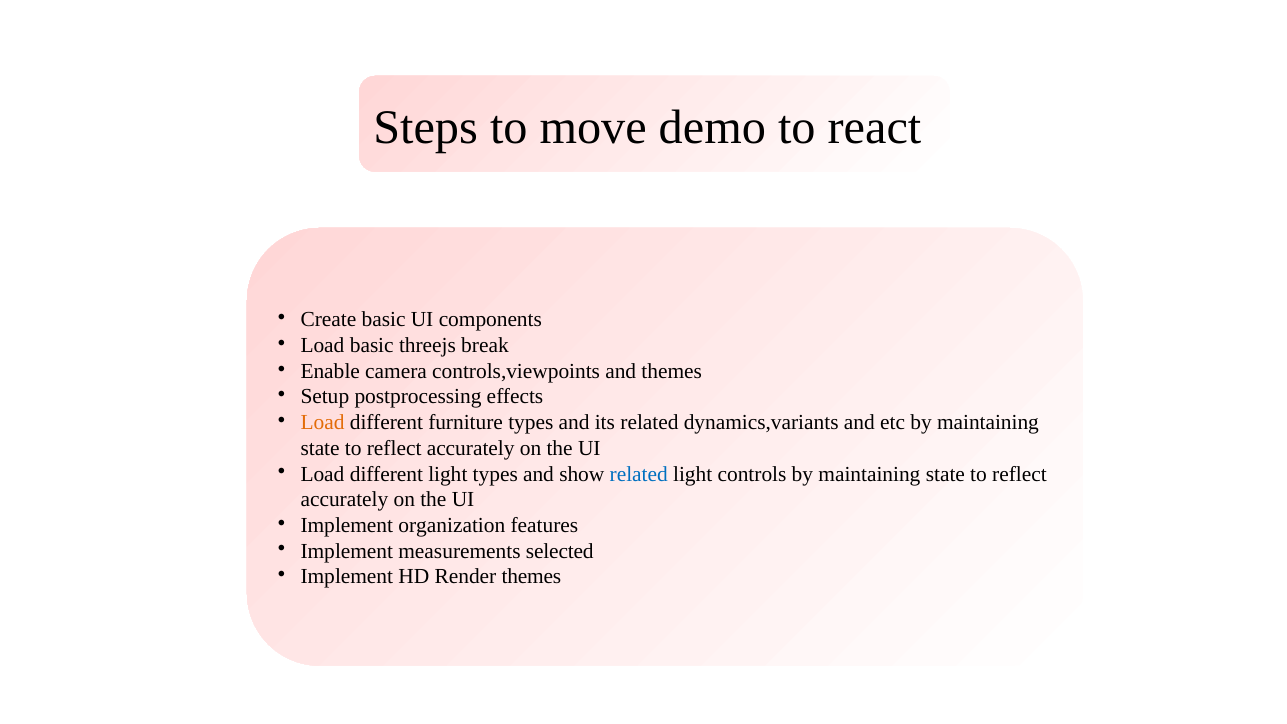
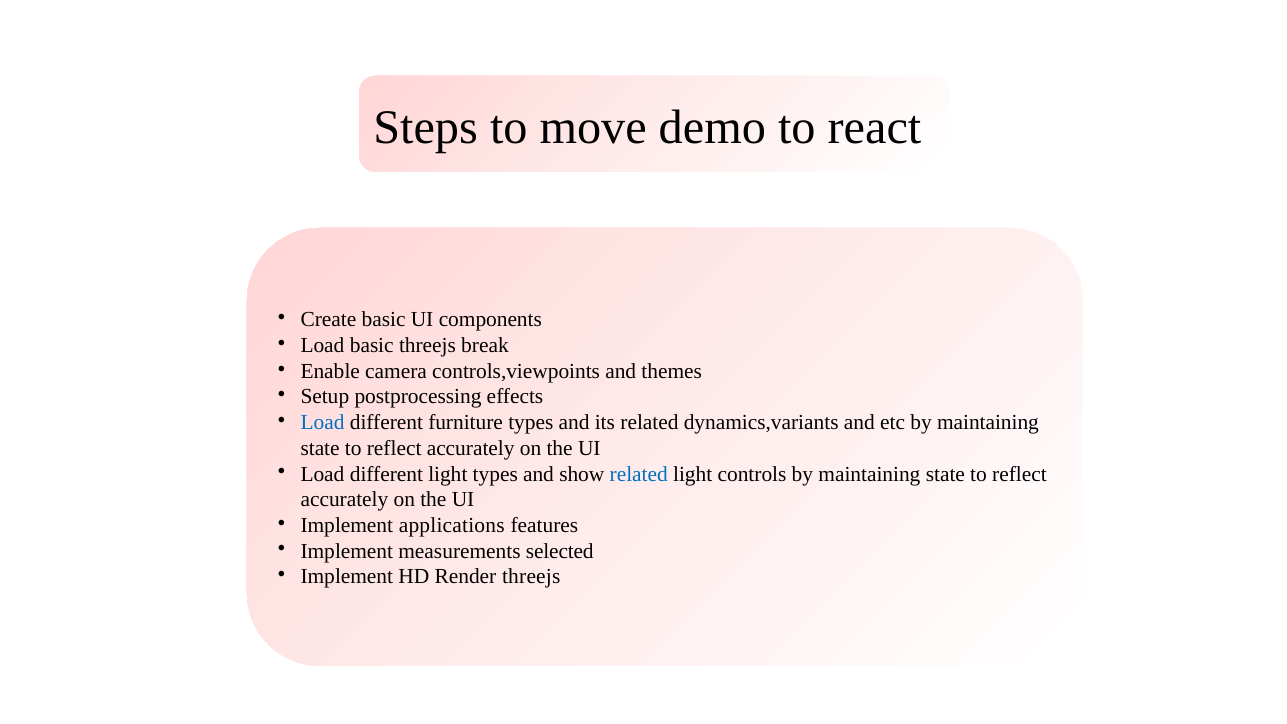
Load at (323, 423) colour: orange -> blue
organization: organization -> applications
Render themes: themes -> threejs
